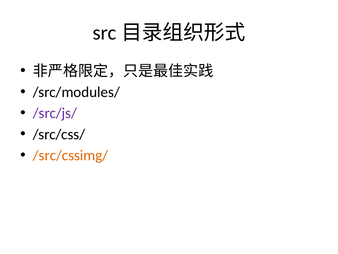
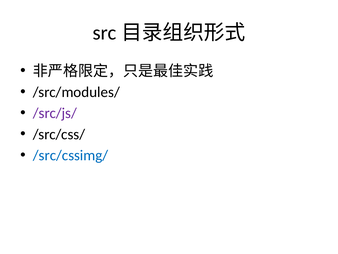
/src/cssimg/ colour: orange -> blue
